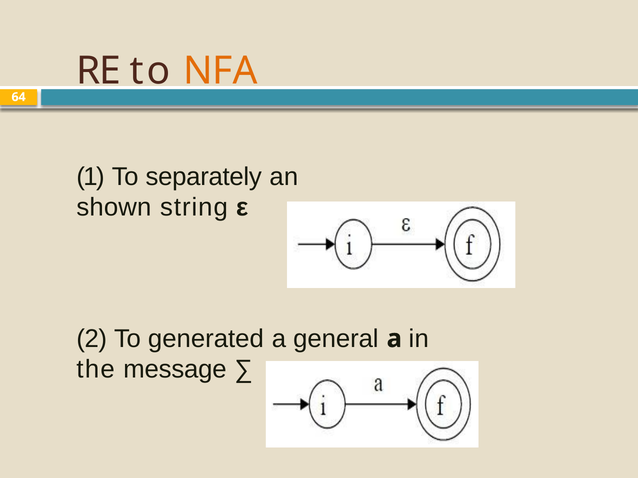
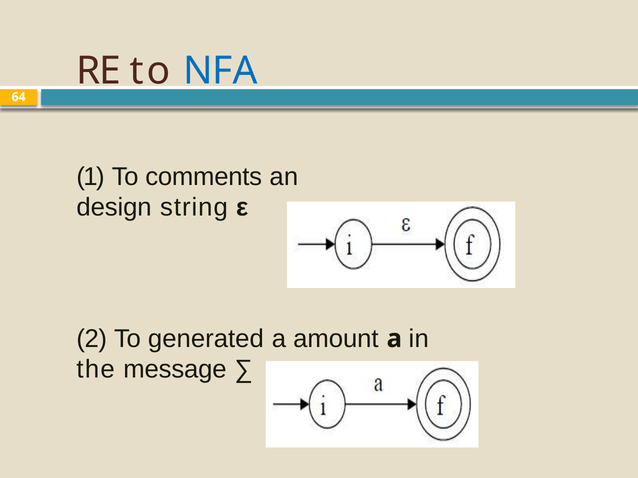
NFA colour: orange -> blue
separately: separately -> comments
shown: shown -> design
general: general -> amount
